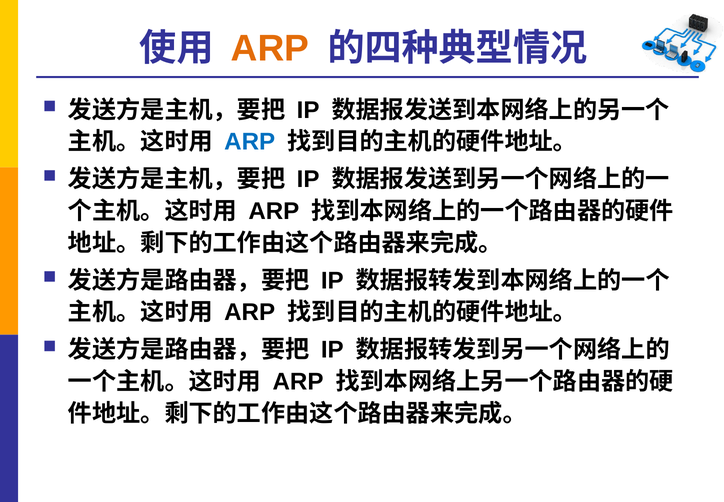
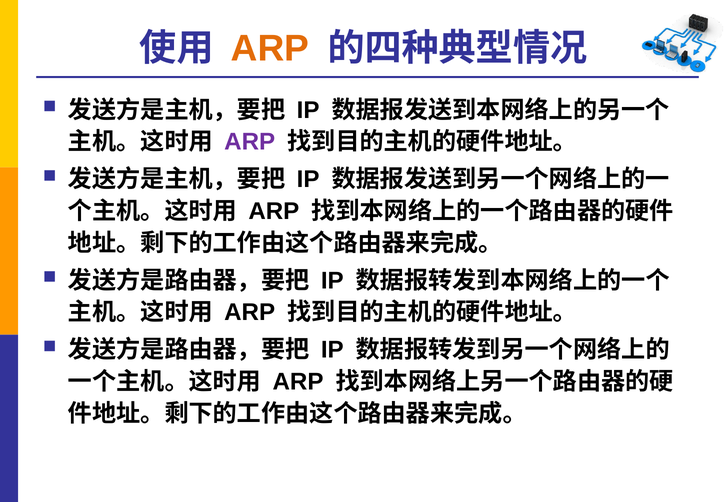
ARP at (250, 142) colour: blue -> purple
